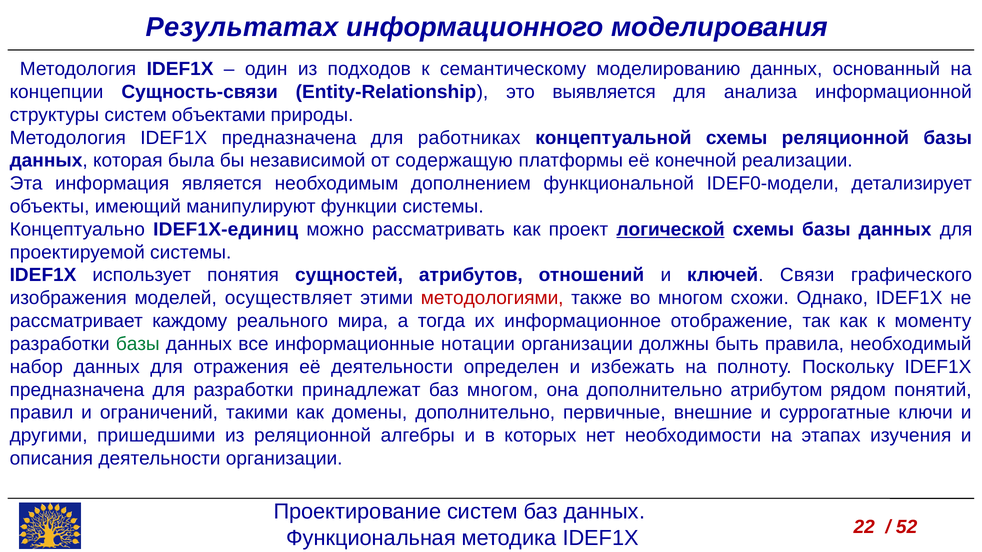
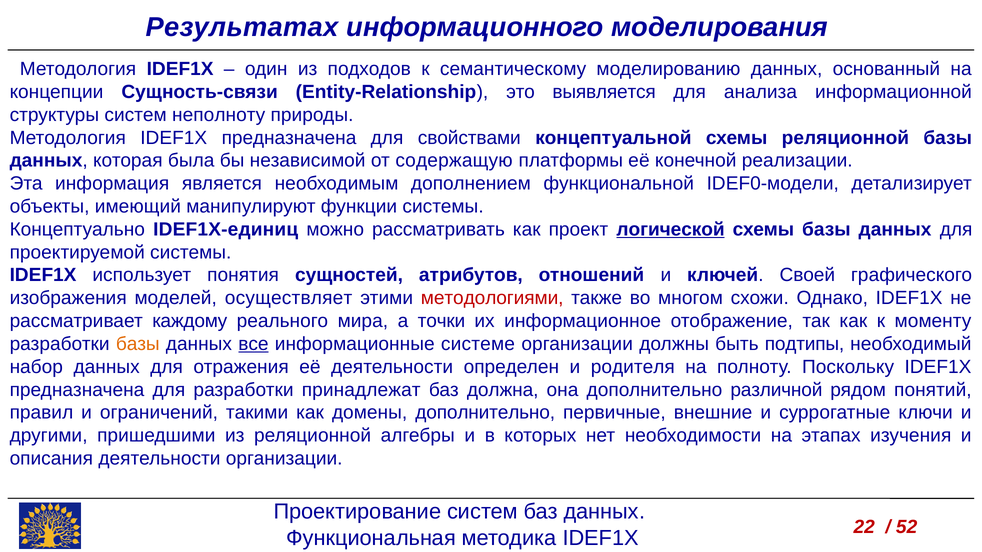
объектами: объектами -> неполноту
работниках: работниках -> свойствами
Связи: Связи -> Своей
тогда: тогда -> точки
базы at (138, 344) colour: green -> orange
все underline: none -> present
нотации: нотации -> системе
правила: правила -> подтипы
избежать: избежать -> родителя
баз многом: многом -> должна
атрибутом: атрибутом -> различной
